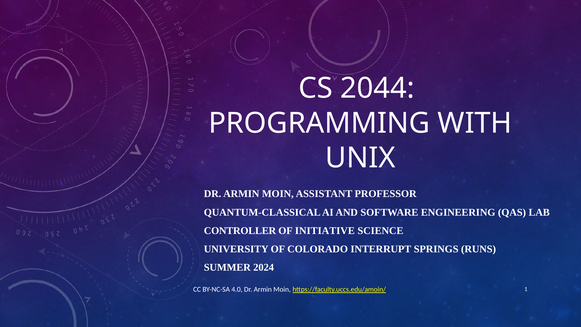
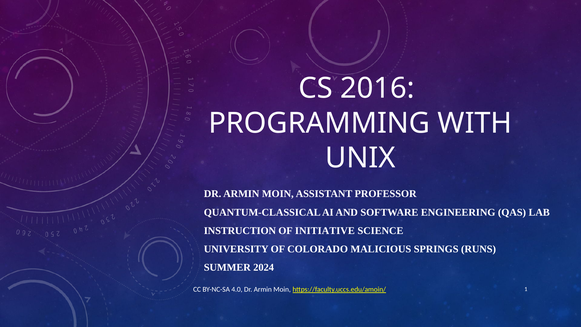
2044: 2044 -> 2016
CONTROLLER: CONTROLLER -> INSTRUCTION
INTERRUPT: INTERRUPT -> MALICIOUS
